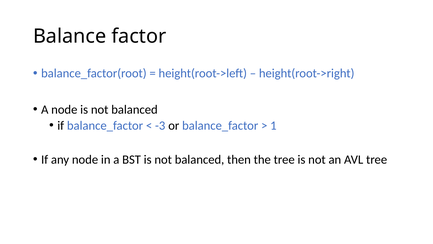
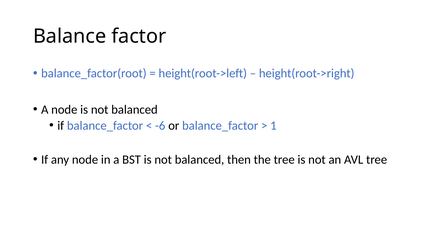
-3: -3 -> -6
